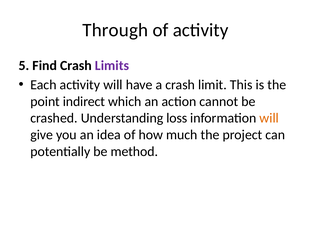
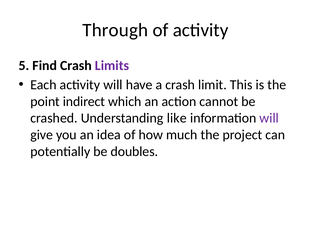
loss: loss -> like
will at (269, 118) colour: orange -> purple
method: method -> doubles
